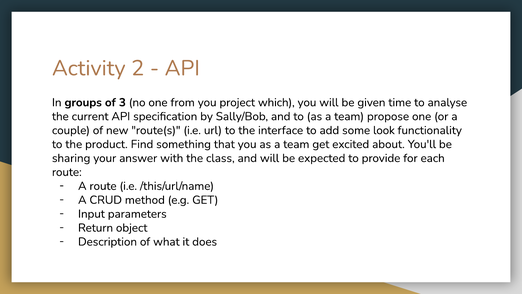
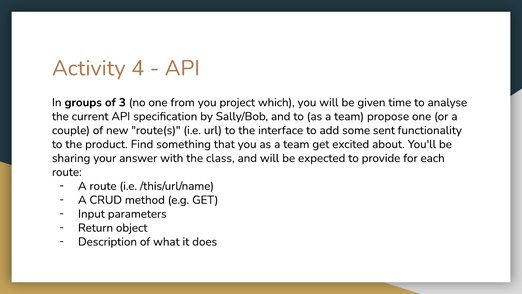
2: 2 -> 4
look: look -> sent
